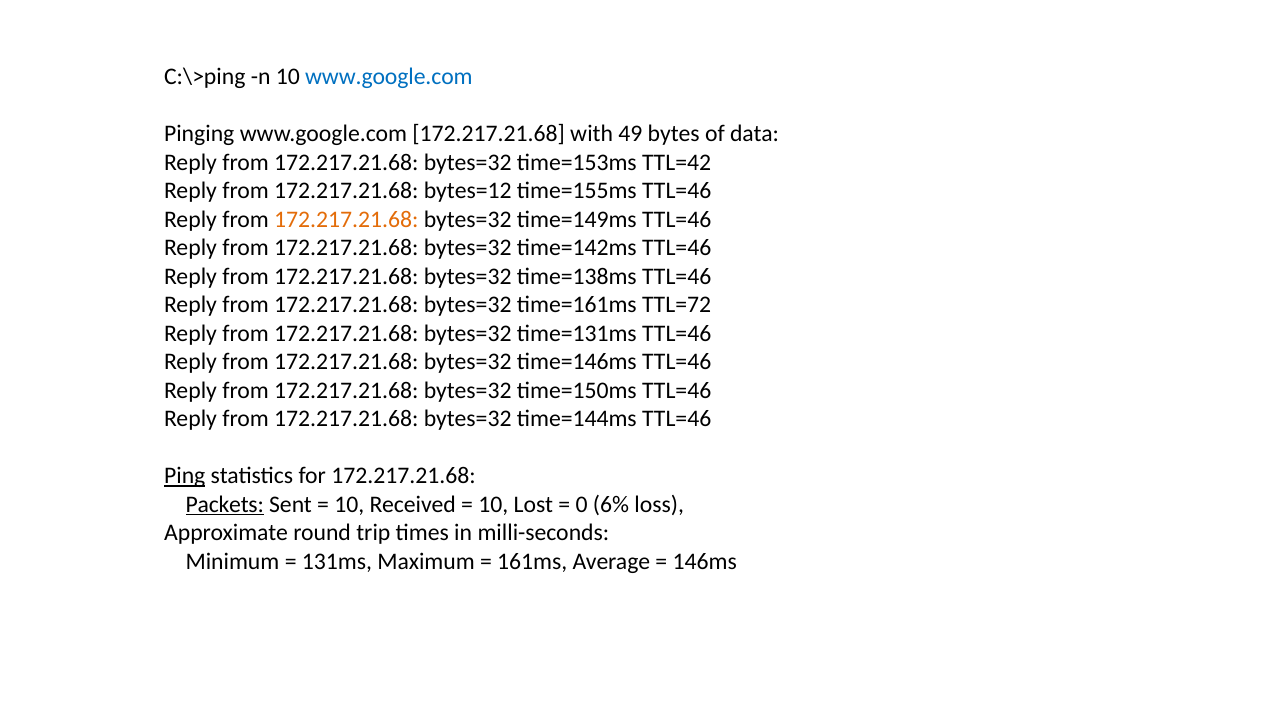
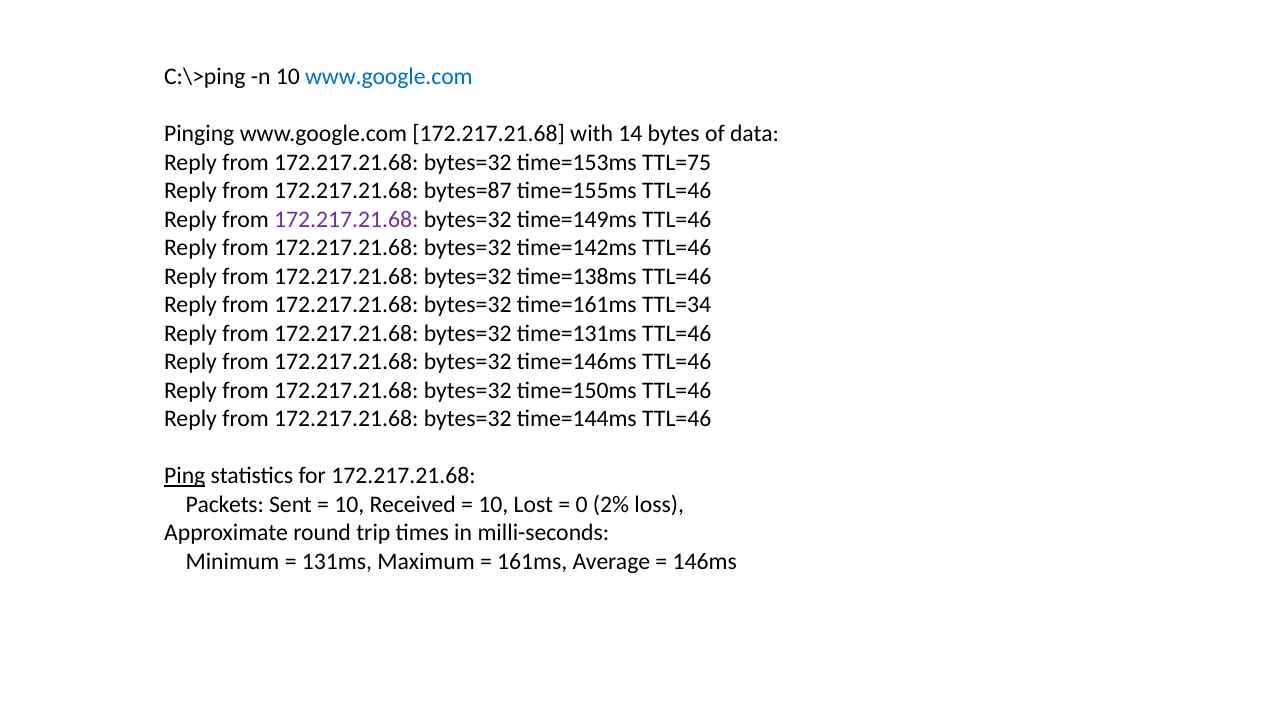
49: 49 -> 14
TTL=42: TTL=42 -> TTL=75
bytes=12: bytes=12 -> bytes=87
172.217.21.68 at (346, 219) colour: orange -> purple
TTL=72: TTL=72 -> TTL=34
Packets underline: present -> none
6%: 6% -> 2%
